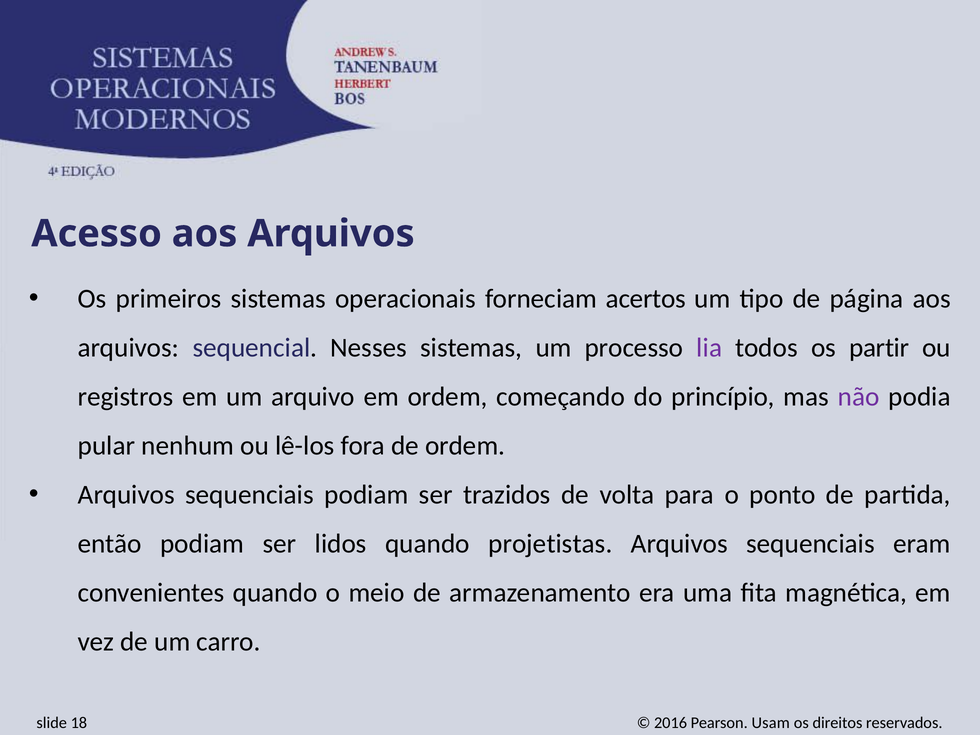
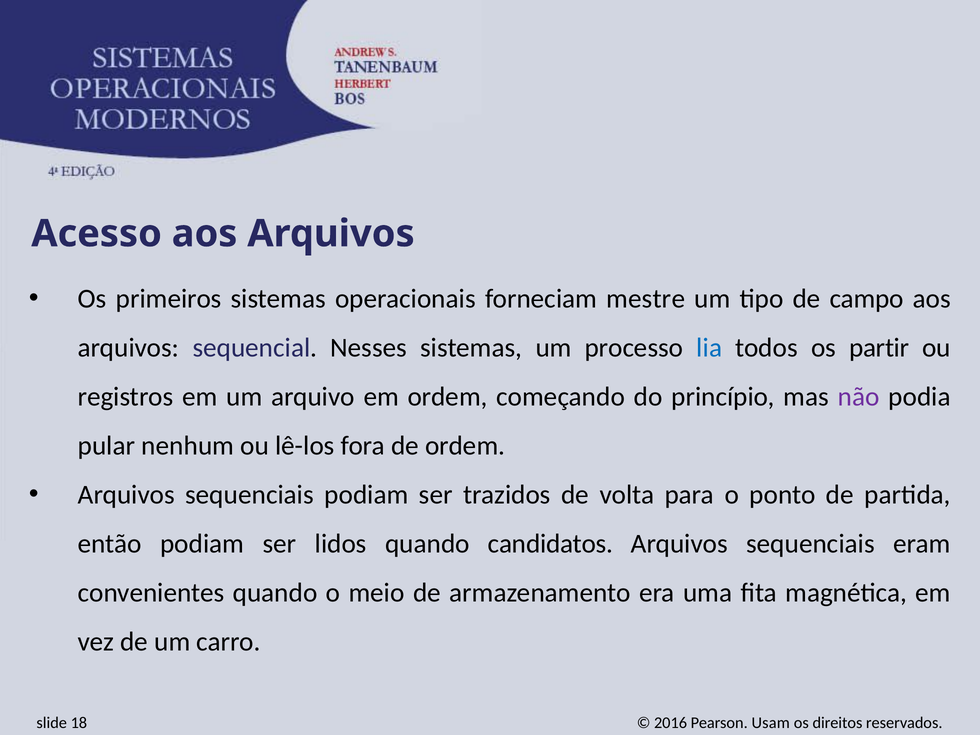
acertos: acertos -> mestre
página: página -> campo
lia colour: purple -> blue
projetistas: projetistas -> candidatos
